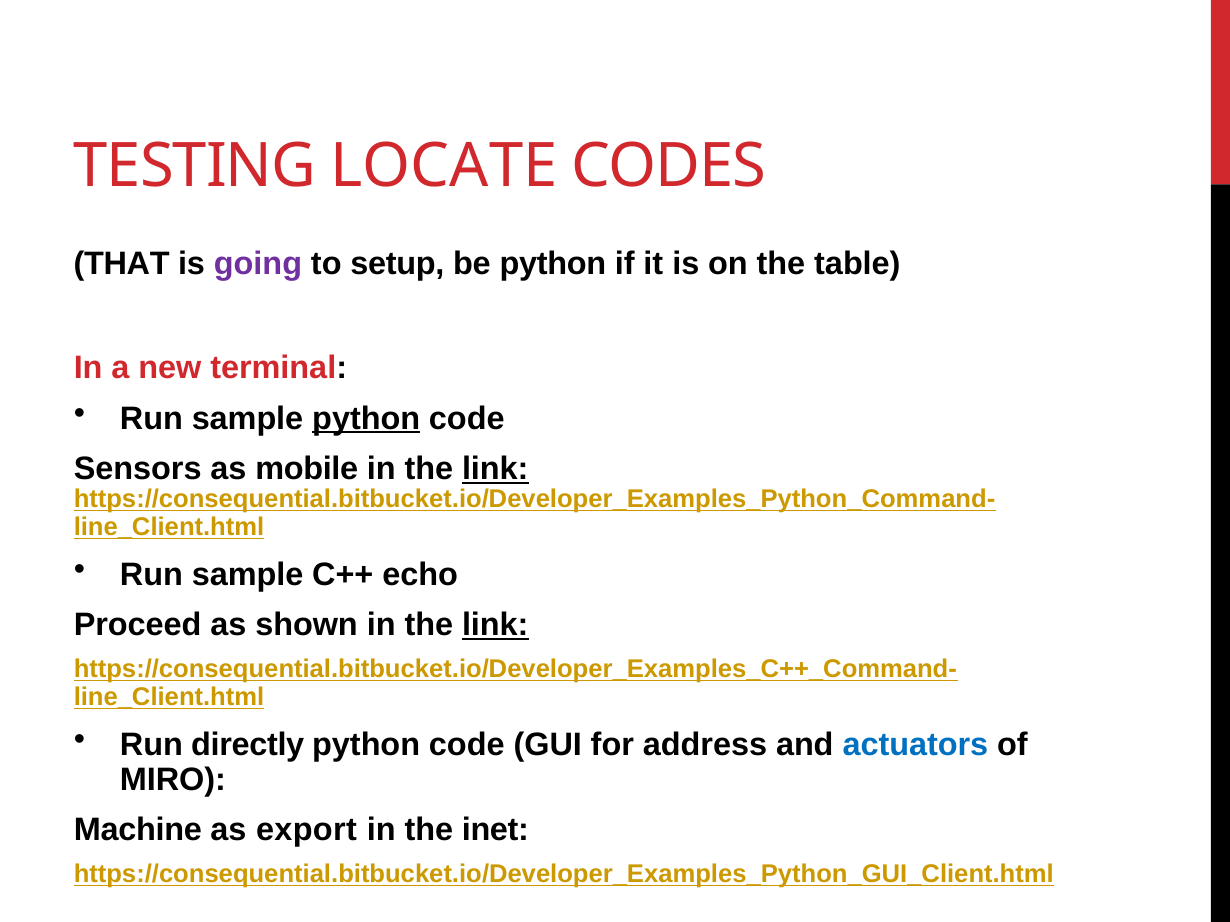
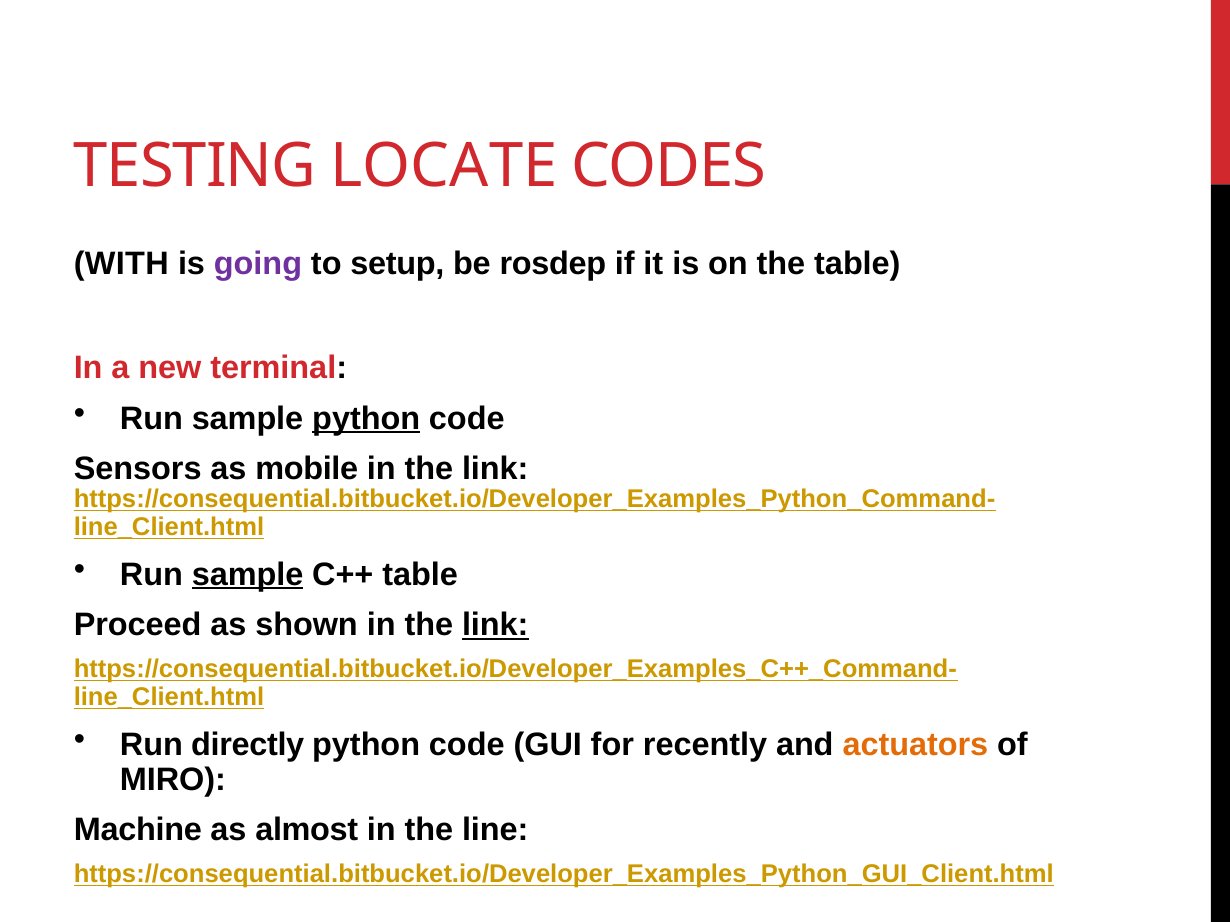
THAT: THAT -> WITH
be python: python -> rosdep
link at (495, 469) underline: present -> none
sample at (248, 575) underline: none -> present
C++ echo: echo -> table
address: address -> recently
actuators colour: blue -> orange
export: export -> almost
inet: inet -> line
